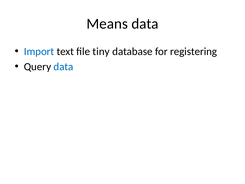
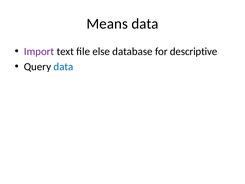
Import colour: blue -> purple
tiny: tiny -> else
registering: registering -> descriptive
